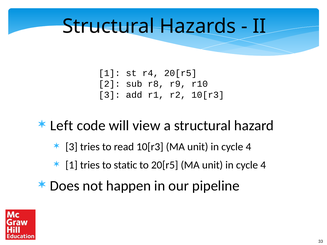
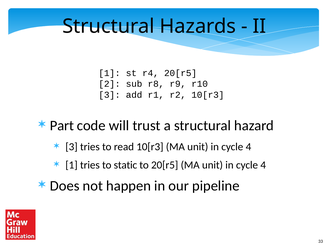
Left: Left -> Part
view: view -> trust
